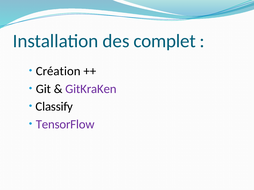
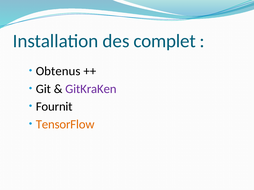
Création: Création -> Obtenus
Classify: Classify -> Fournit
TensorFlow colour: purple -> orange
